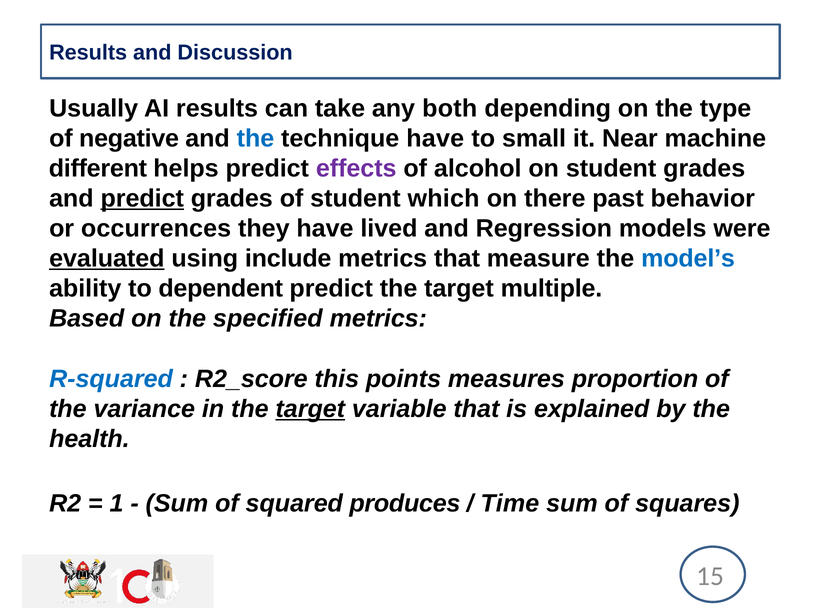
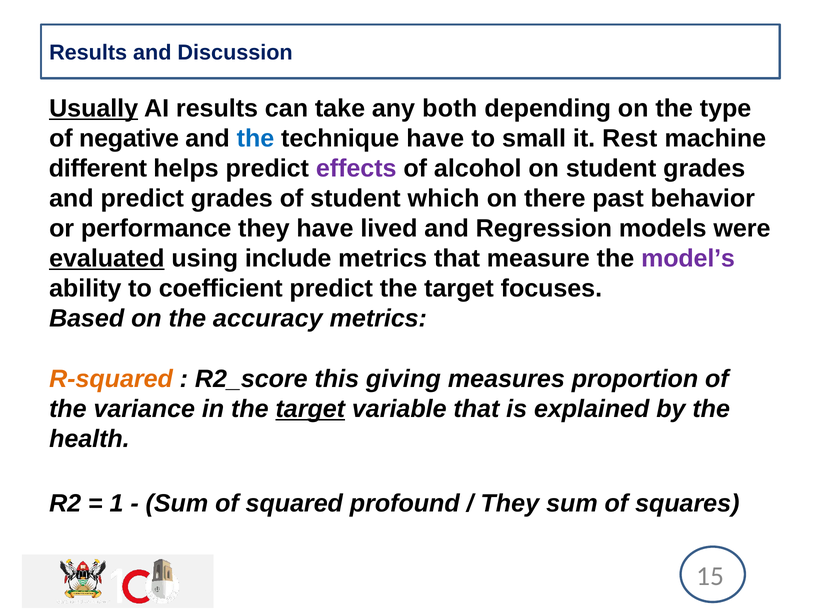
Usually underline: none -> present
Near: Near -> Rest
predict at (142, 199) underline: present -> none
occurrences: occurrences -> performance
model’s colour: blue -> purple
dependent: dependent -> coefficient
multiple: multiple -> focuses
specified: specified -> accuracy
R-squared colour: blue -> orange
points: points -> giving
produces: produces -> profound
Time at (510, 504): Time -> They
